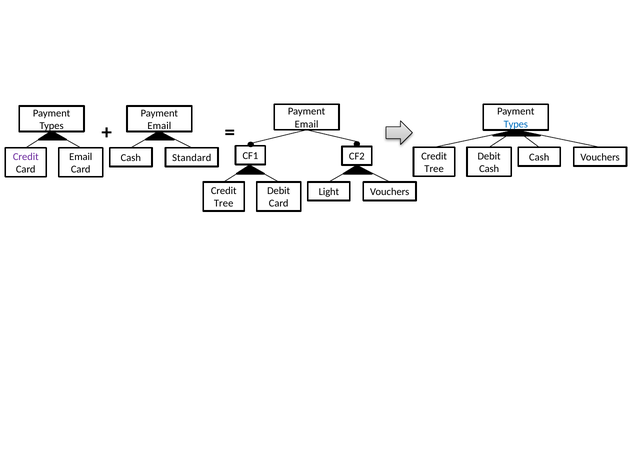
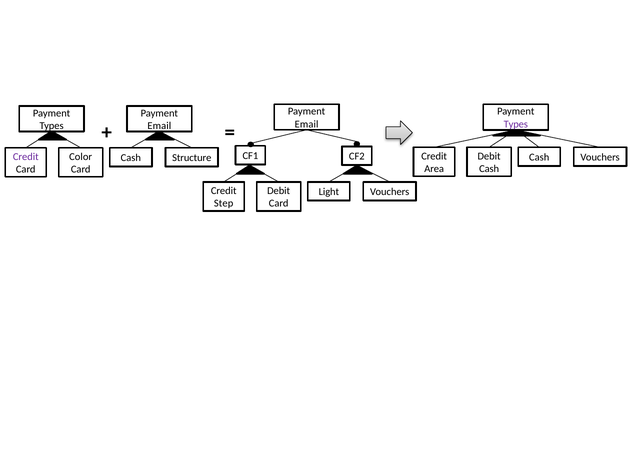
Types at (516, 124) colour: blue -> purple
Email at (81, 157): Email -> Color
Standard: Standard -> Structure
Tree at (434, 169): Tree -> Area
Tree at (224, 204): Tree -> Step
